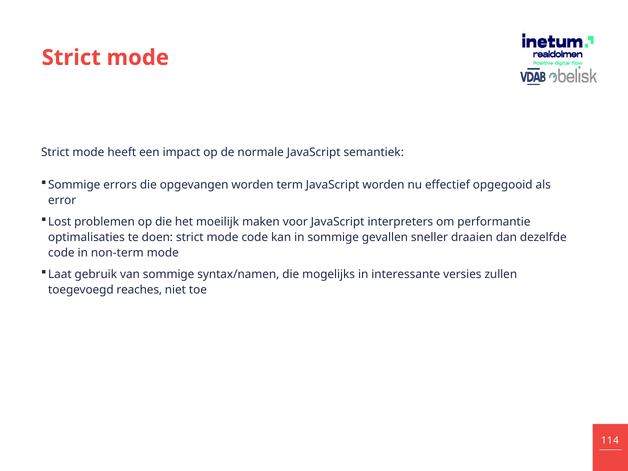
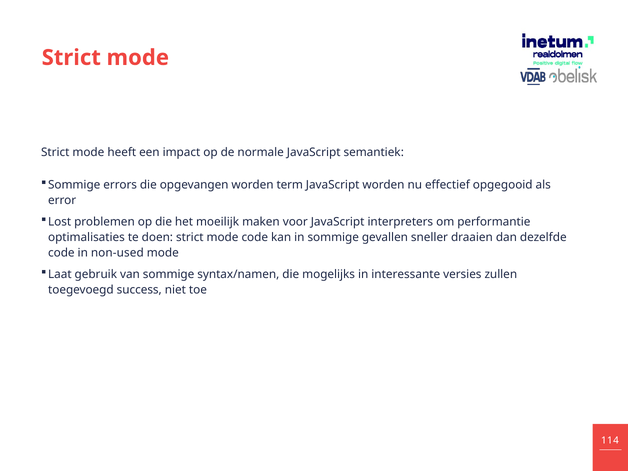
non-term: non-term -> non-used
reaches: reaches -> success
